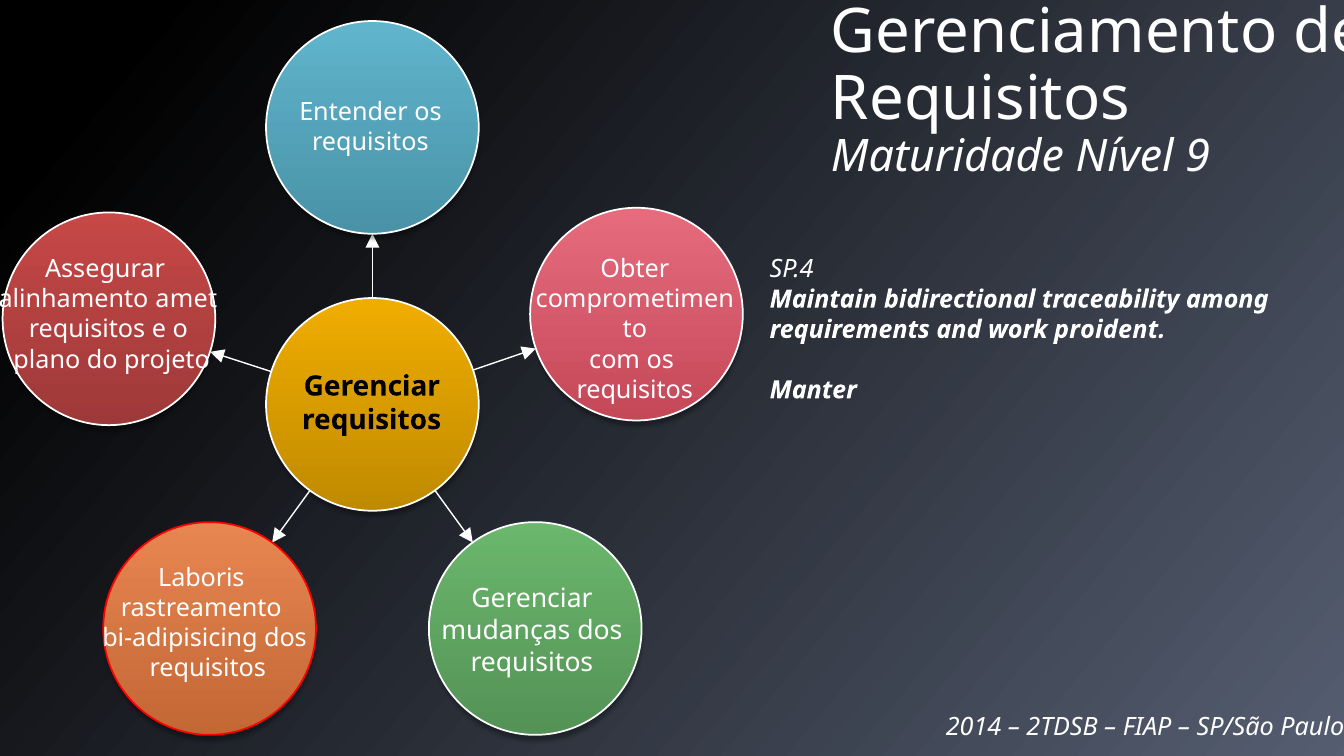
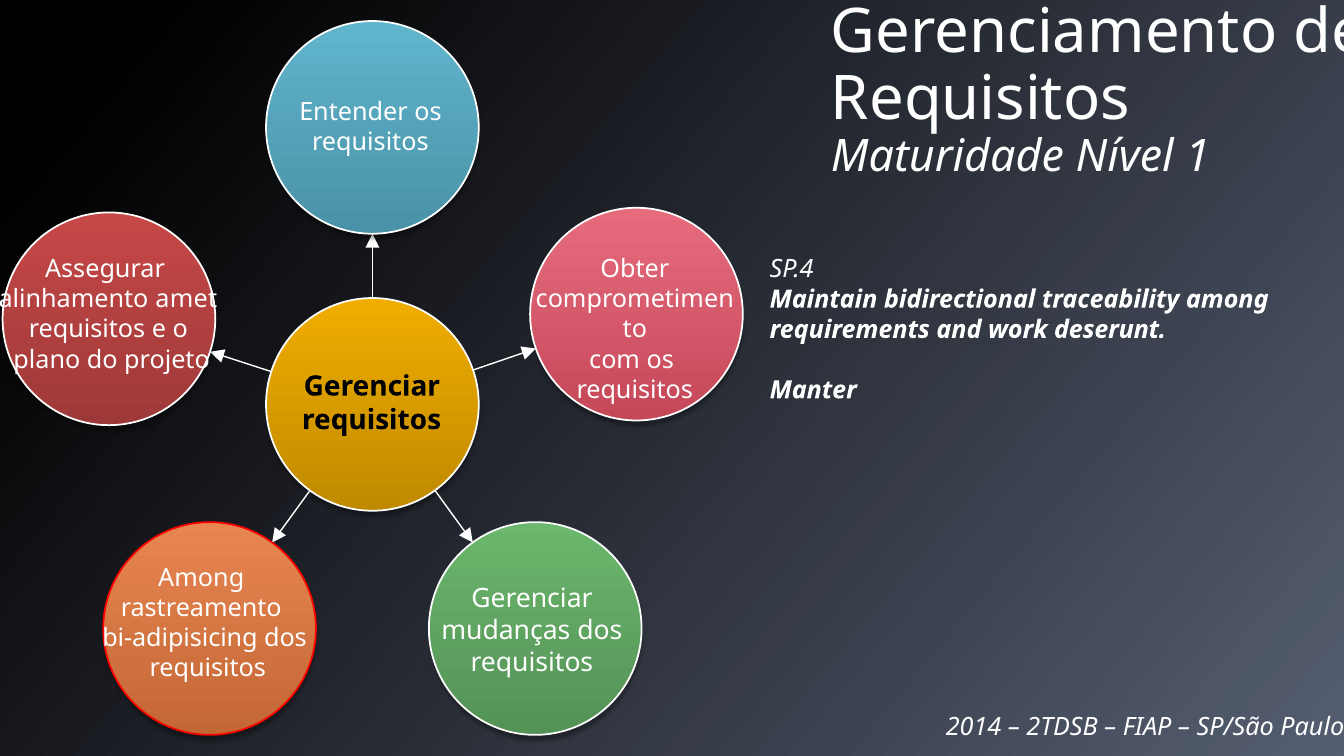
9: 9 -> 1
proident: proident -> deserunt
Laboris at (201, 578): Laboris -> Among
